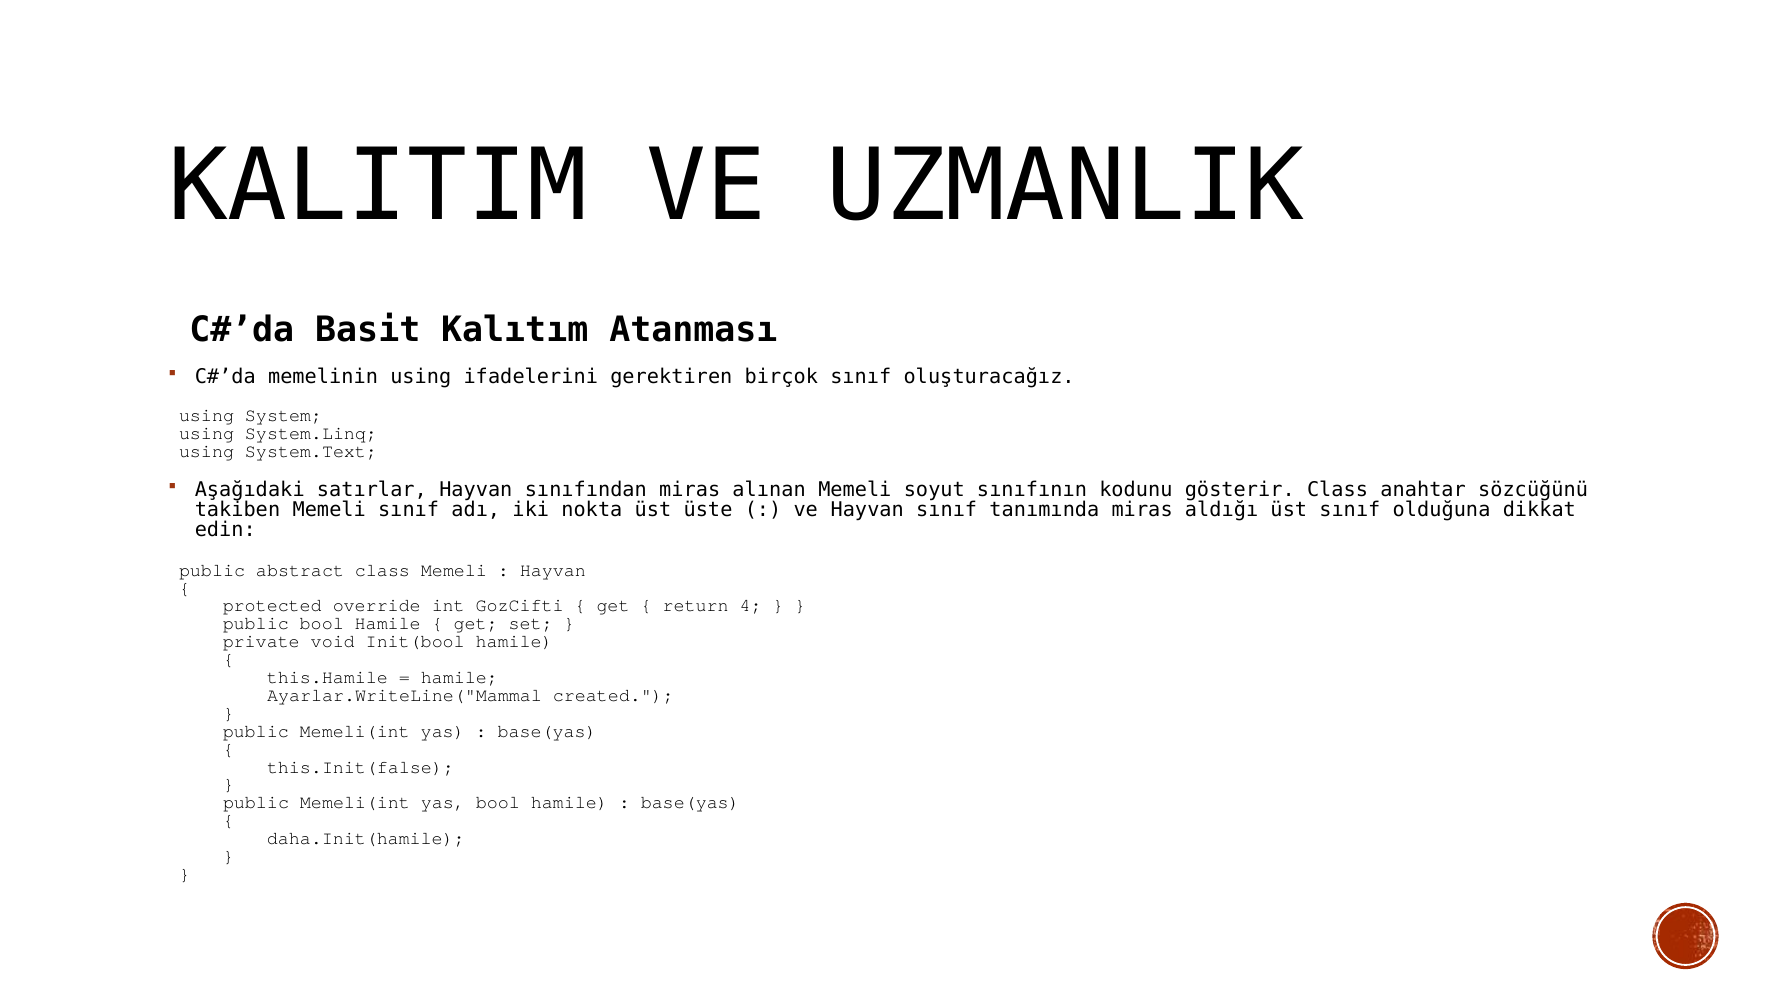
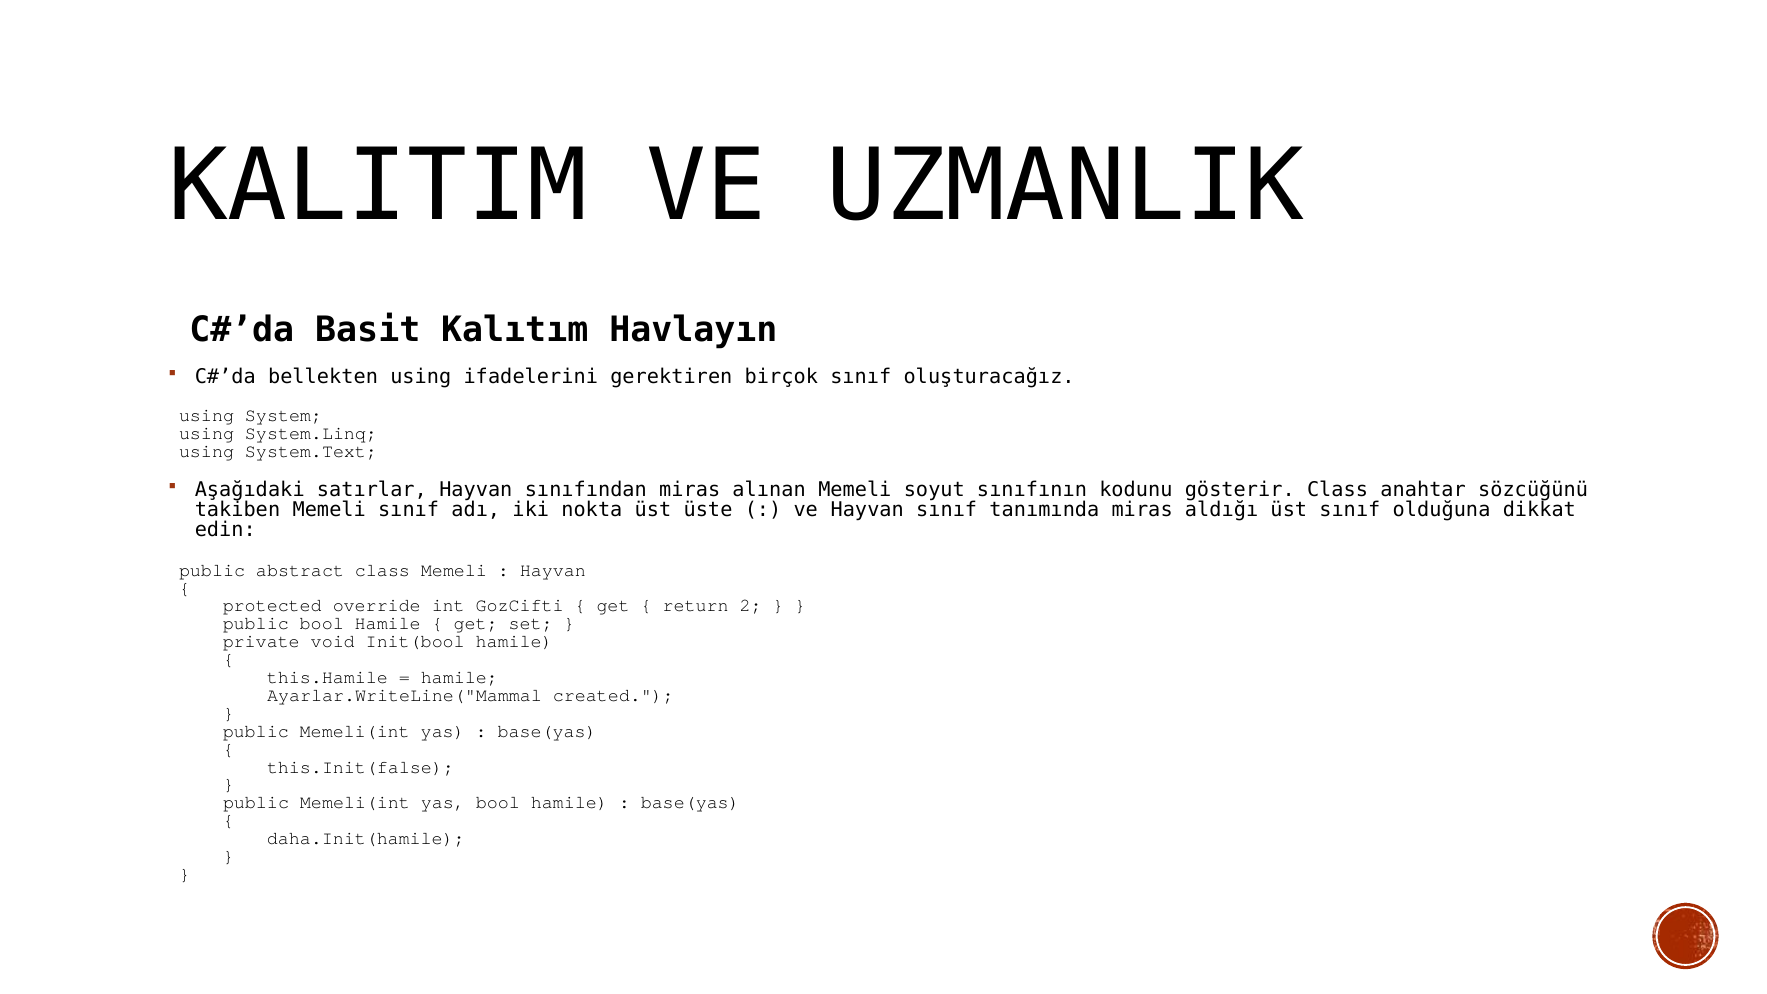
Atanması: Atanması -> Havlayın
memelinin: memelinin -> bellekten
4: 4 -> 2
